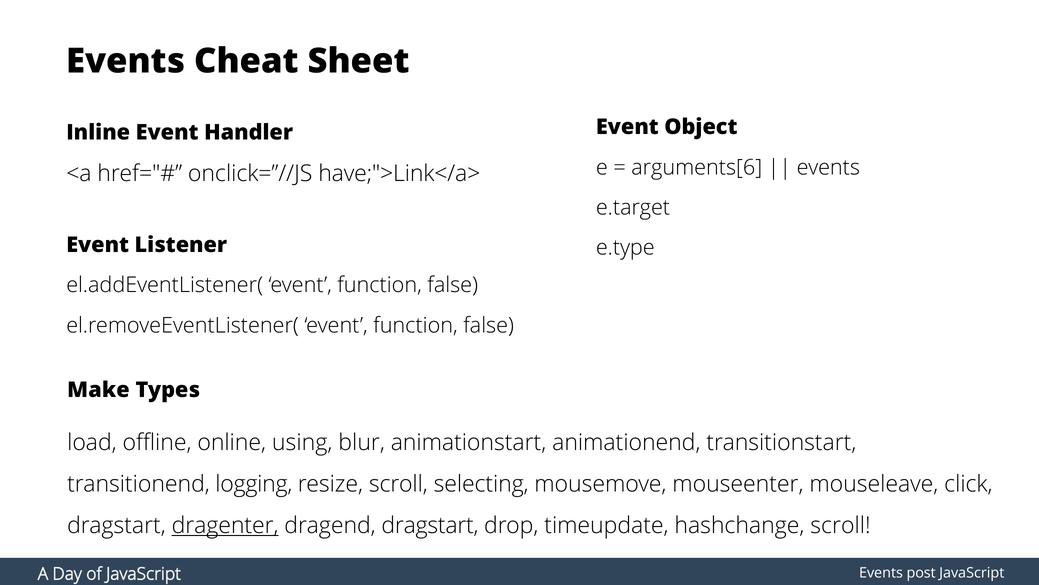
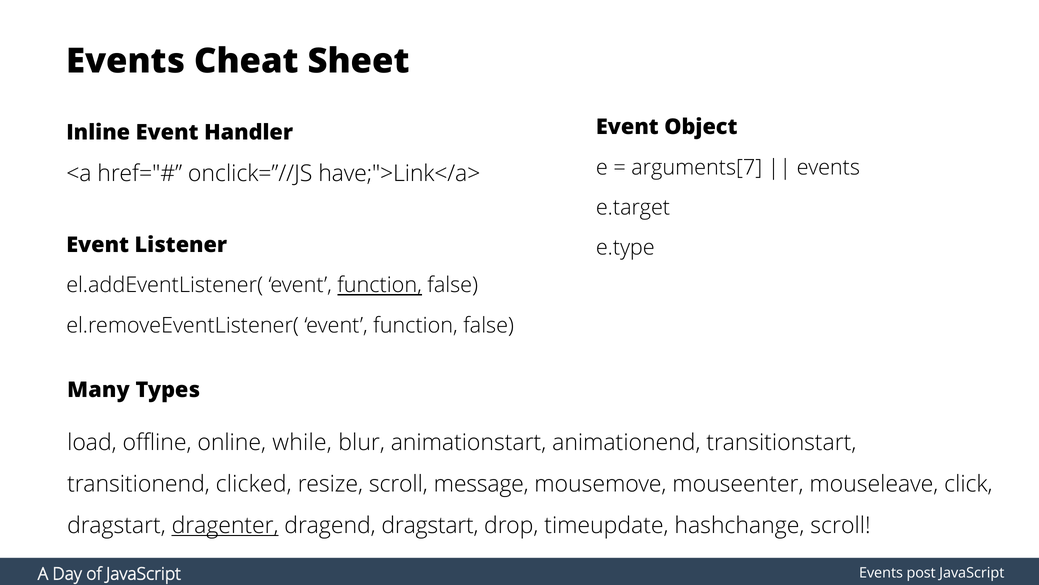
arguments[6: arguments[6 -> arguments[7
function at (380, 285) underline: none -> present
Make: Make -> Many
using: using -> while
logging: logging -> clicked
selecting: selecting -> message
